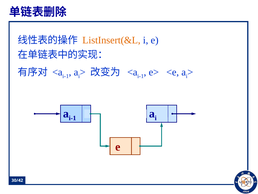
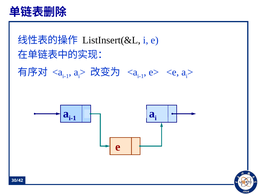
ListInsert(&L colour: orange -> black
